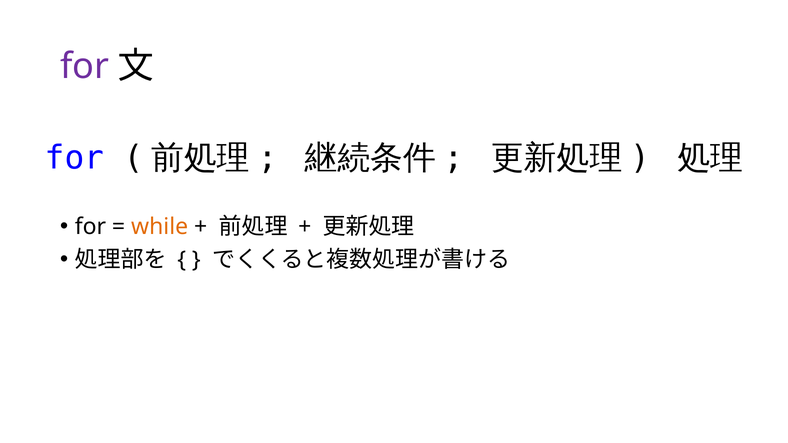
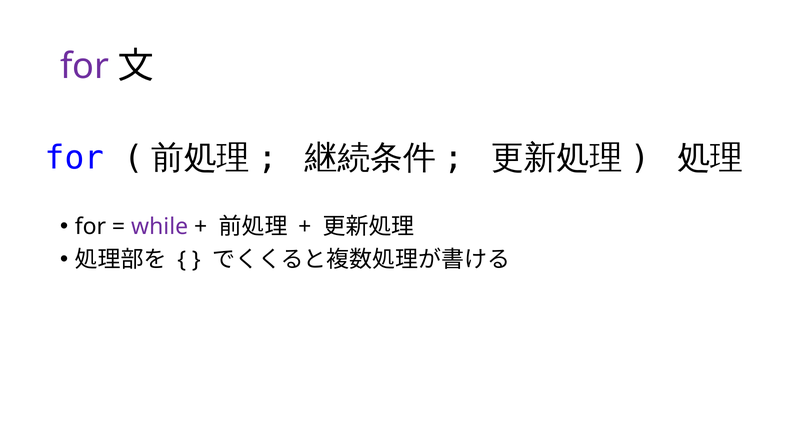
while colour: orange -> purple
